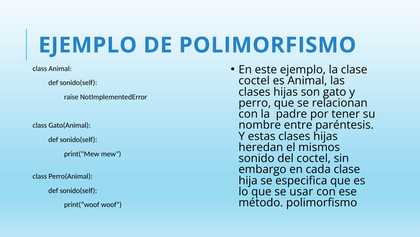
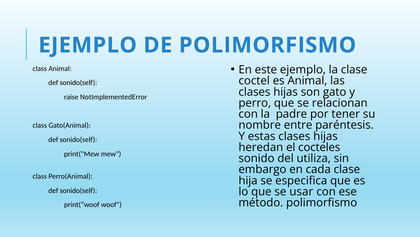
mismos: mismos -> cocteles
del coctel: coctel -> utiliza
